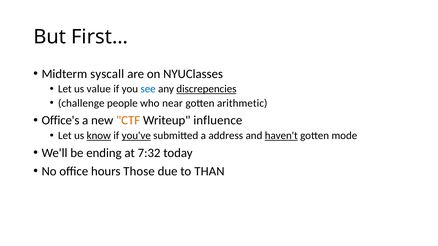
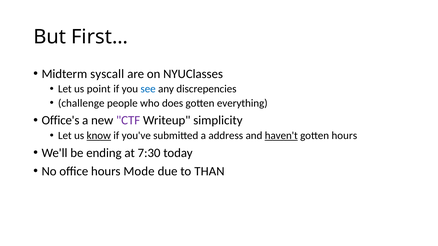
value: value -> point
discrepencies underline: present -> none
near: near -> does
arithmetic: arithmetic -> everything
CTF colour: orange -> purple
influence: influence -> simplicity
you've underline: present -> none
gotten mode: mode -> hours
7:32: 7:32 -> 7:30
Those: Those -> Mode
